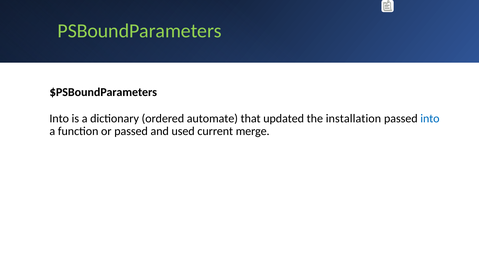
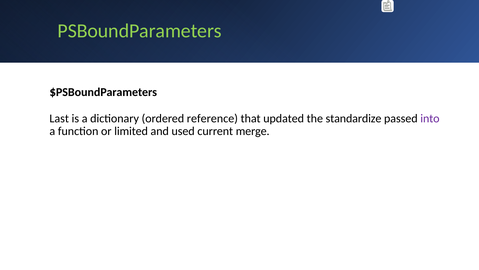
Into at (59, 118): Into -> Last
automate: automate -> reference
installation: installation -> standardize
into at (430, 118) colour: blue -> purple
or passed: passed -> limited
